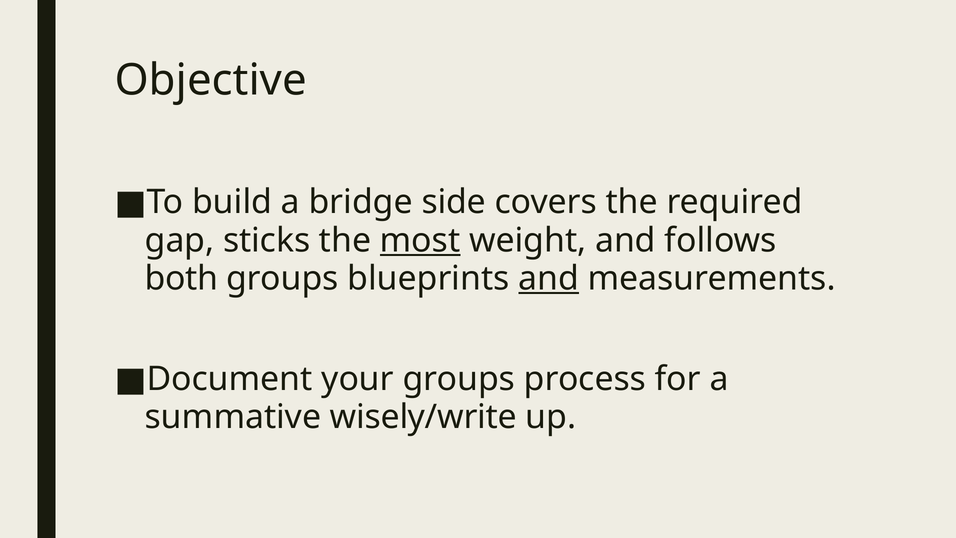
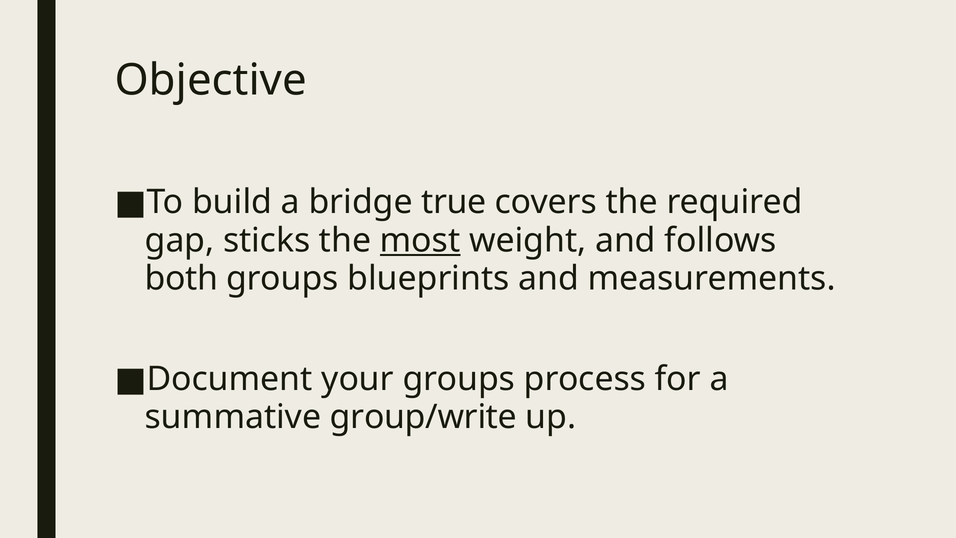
side: side -> true
and at (549, 279) underline: present -> none
wisely/write: wisely/write -> group/write
